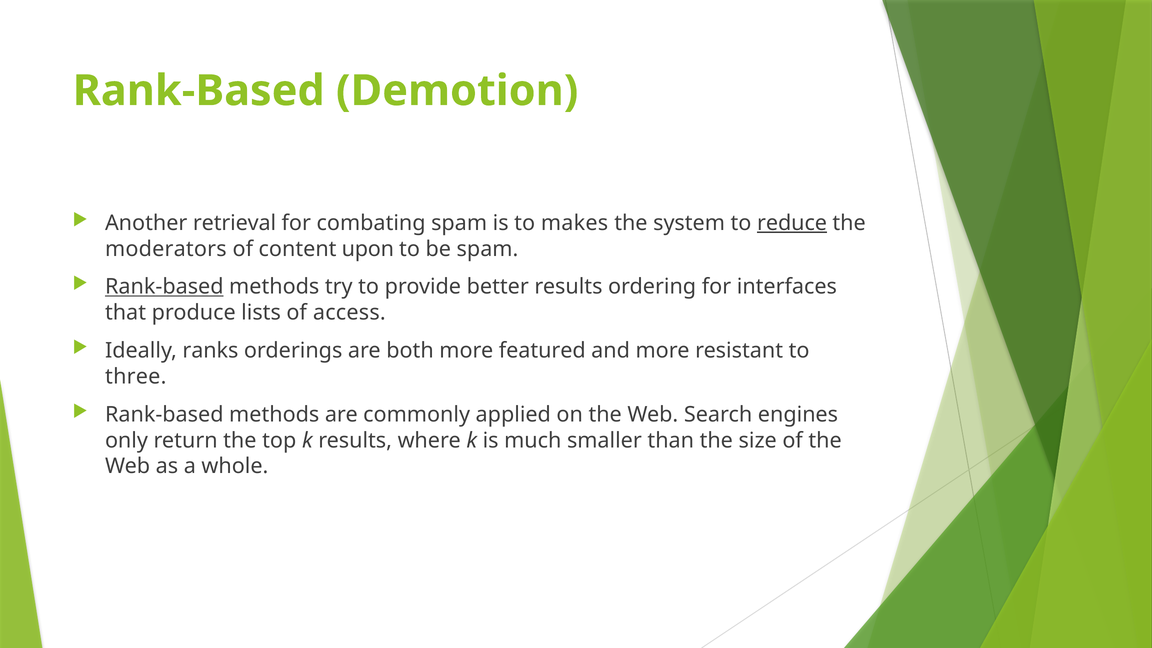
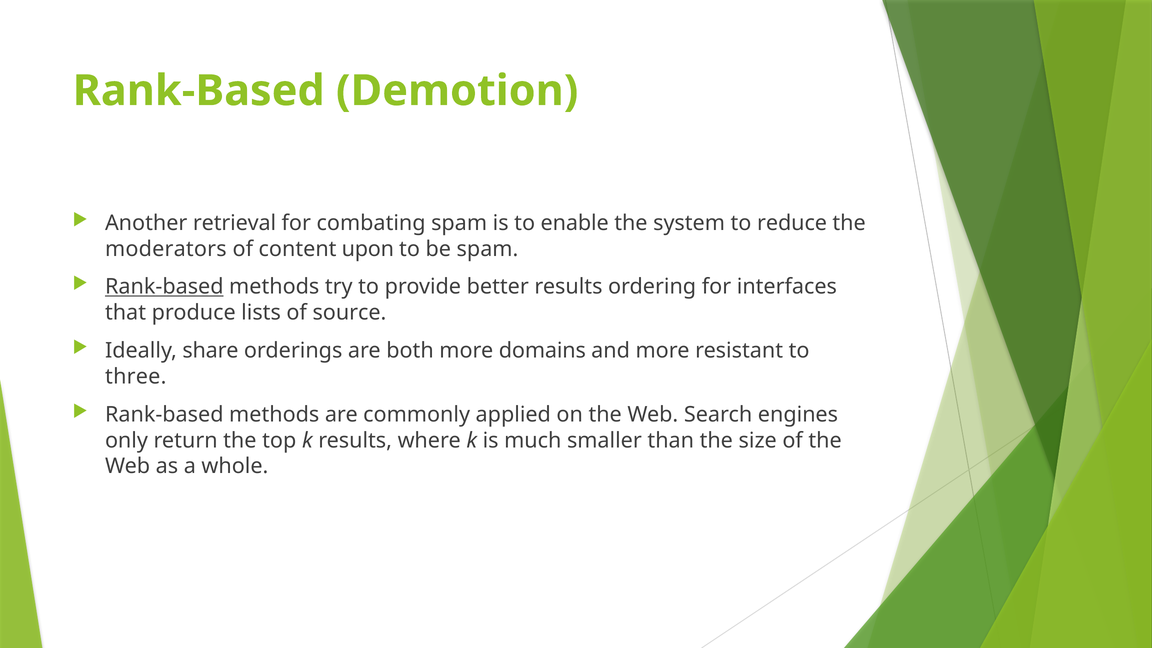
makes: makes -> enable
reduce underline: present -> none
access: access -> source
ranks: ranks -> share
featured: featured -> domains
